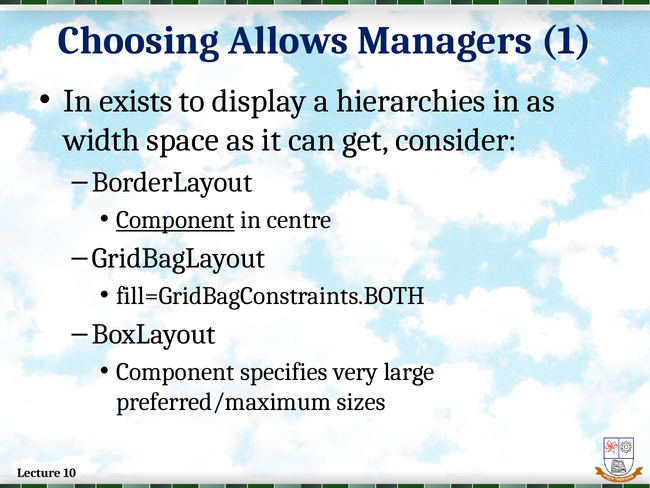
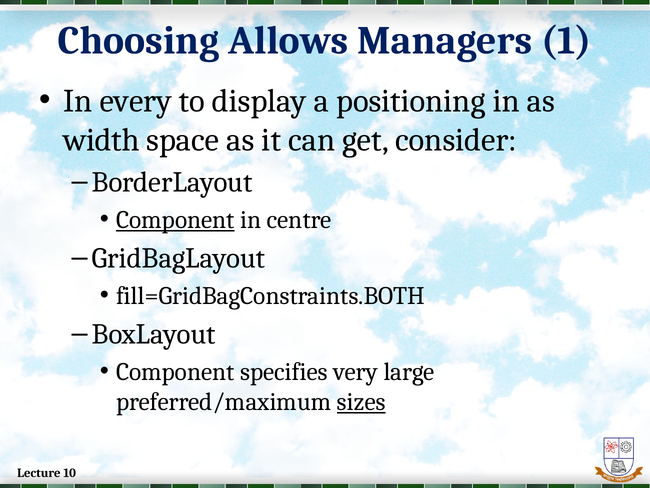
exists: exists -> every
hierarchies: hierarchies -> positioning
sizes underline: none -> present
